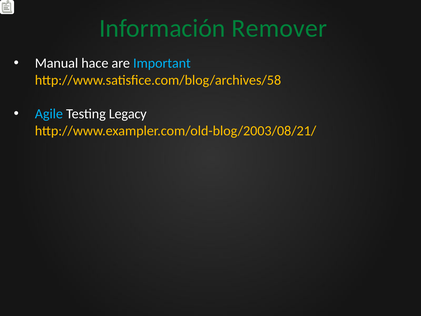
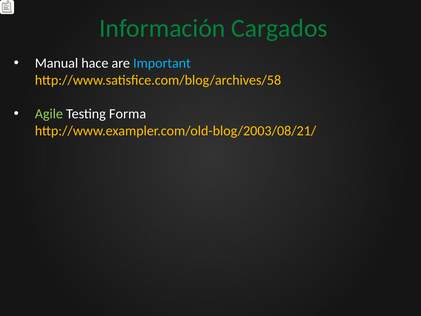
Remover: Remover -> Cargados
Agile colour: light blue -> light green
Legacy: Legacy -> Forma
